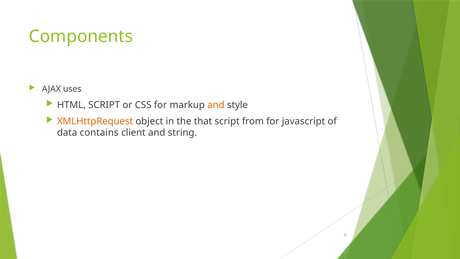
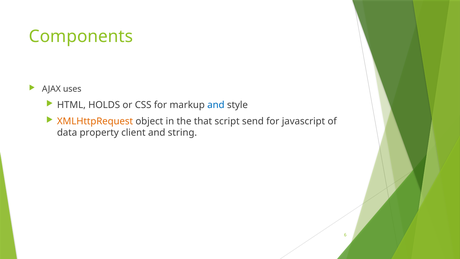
HTML SCRIPT: SCRIPT -> HOLDS
and at (216, 105) colour: orange -> blue
from: from -> send
contains: contains -> property
